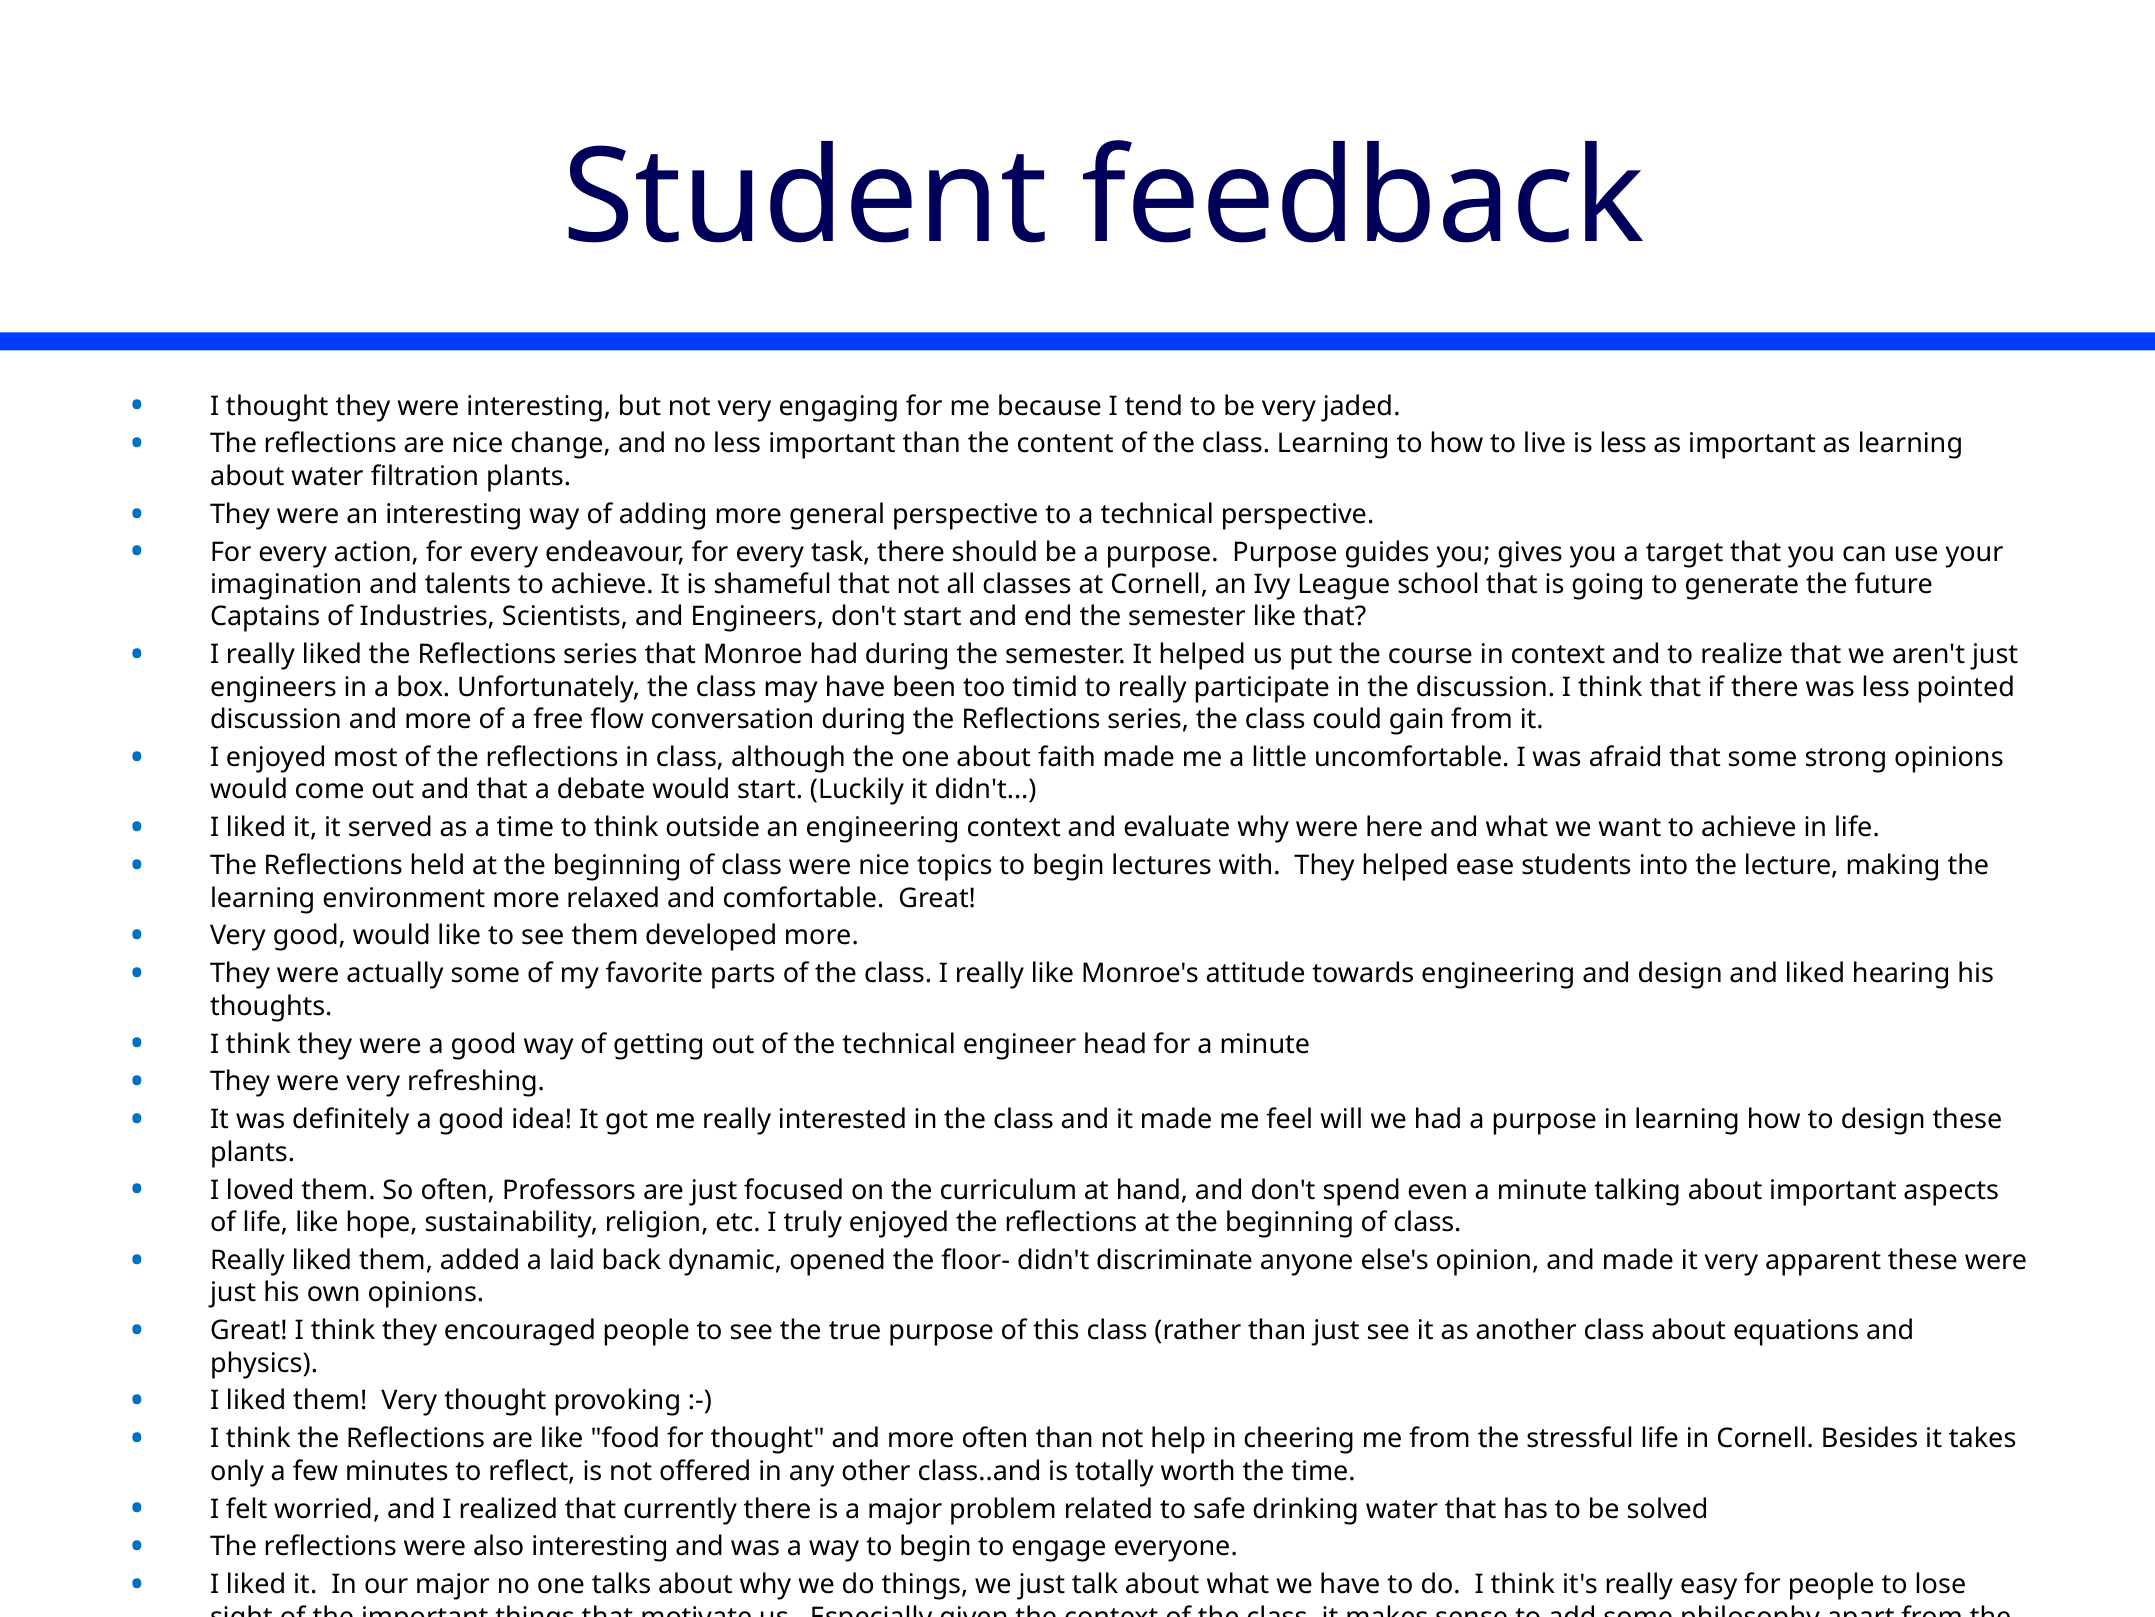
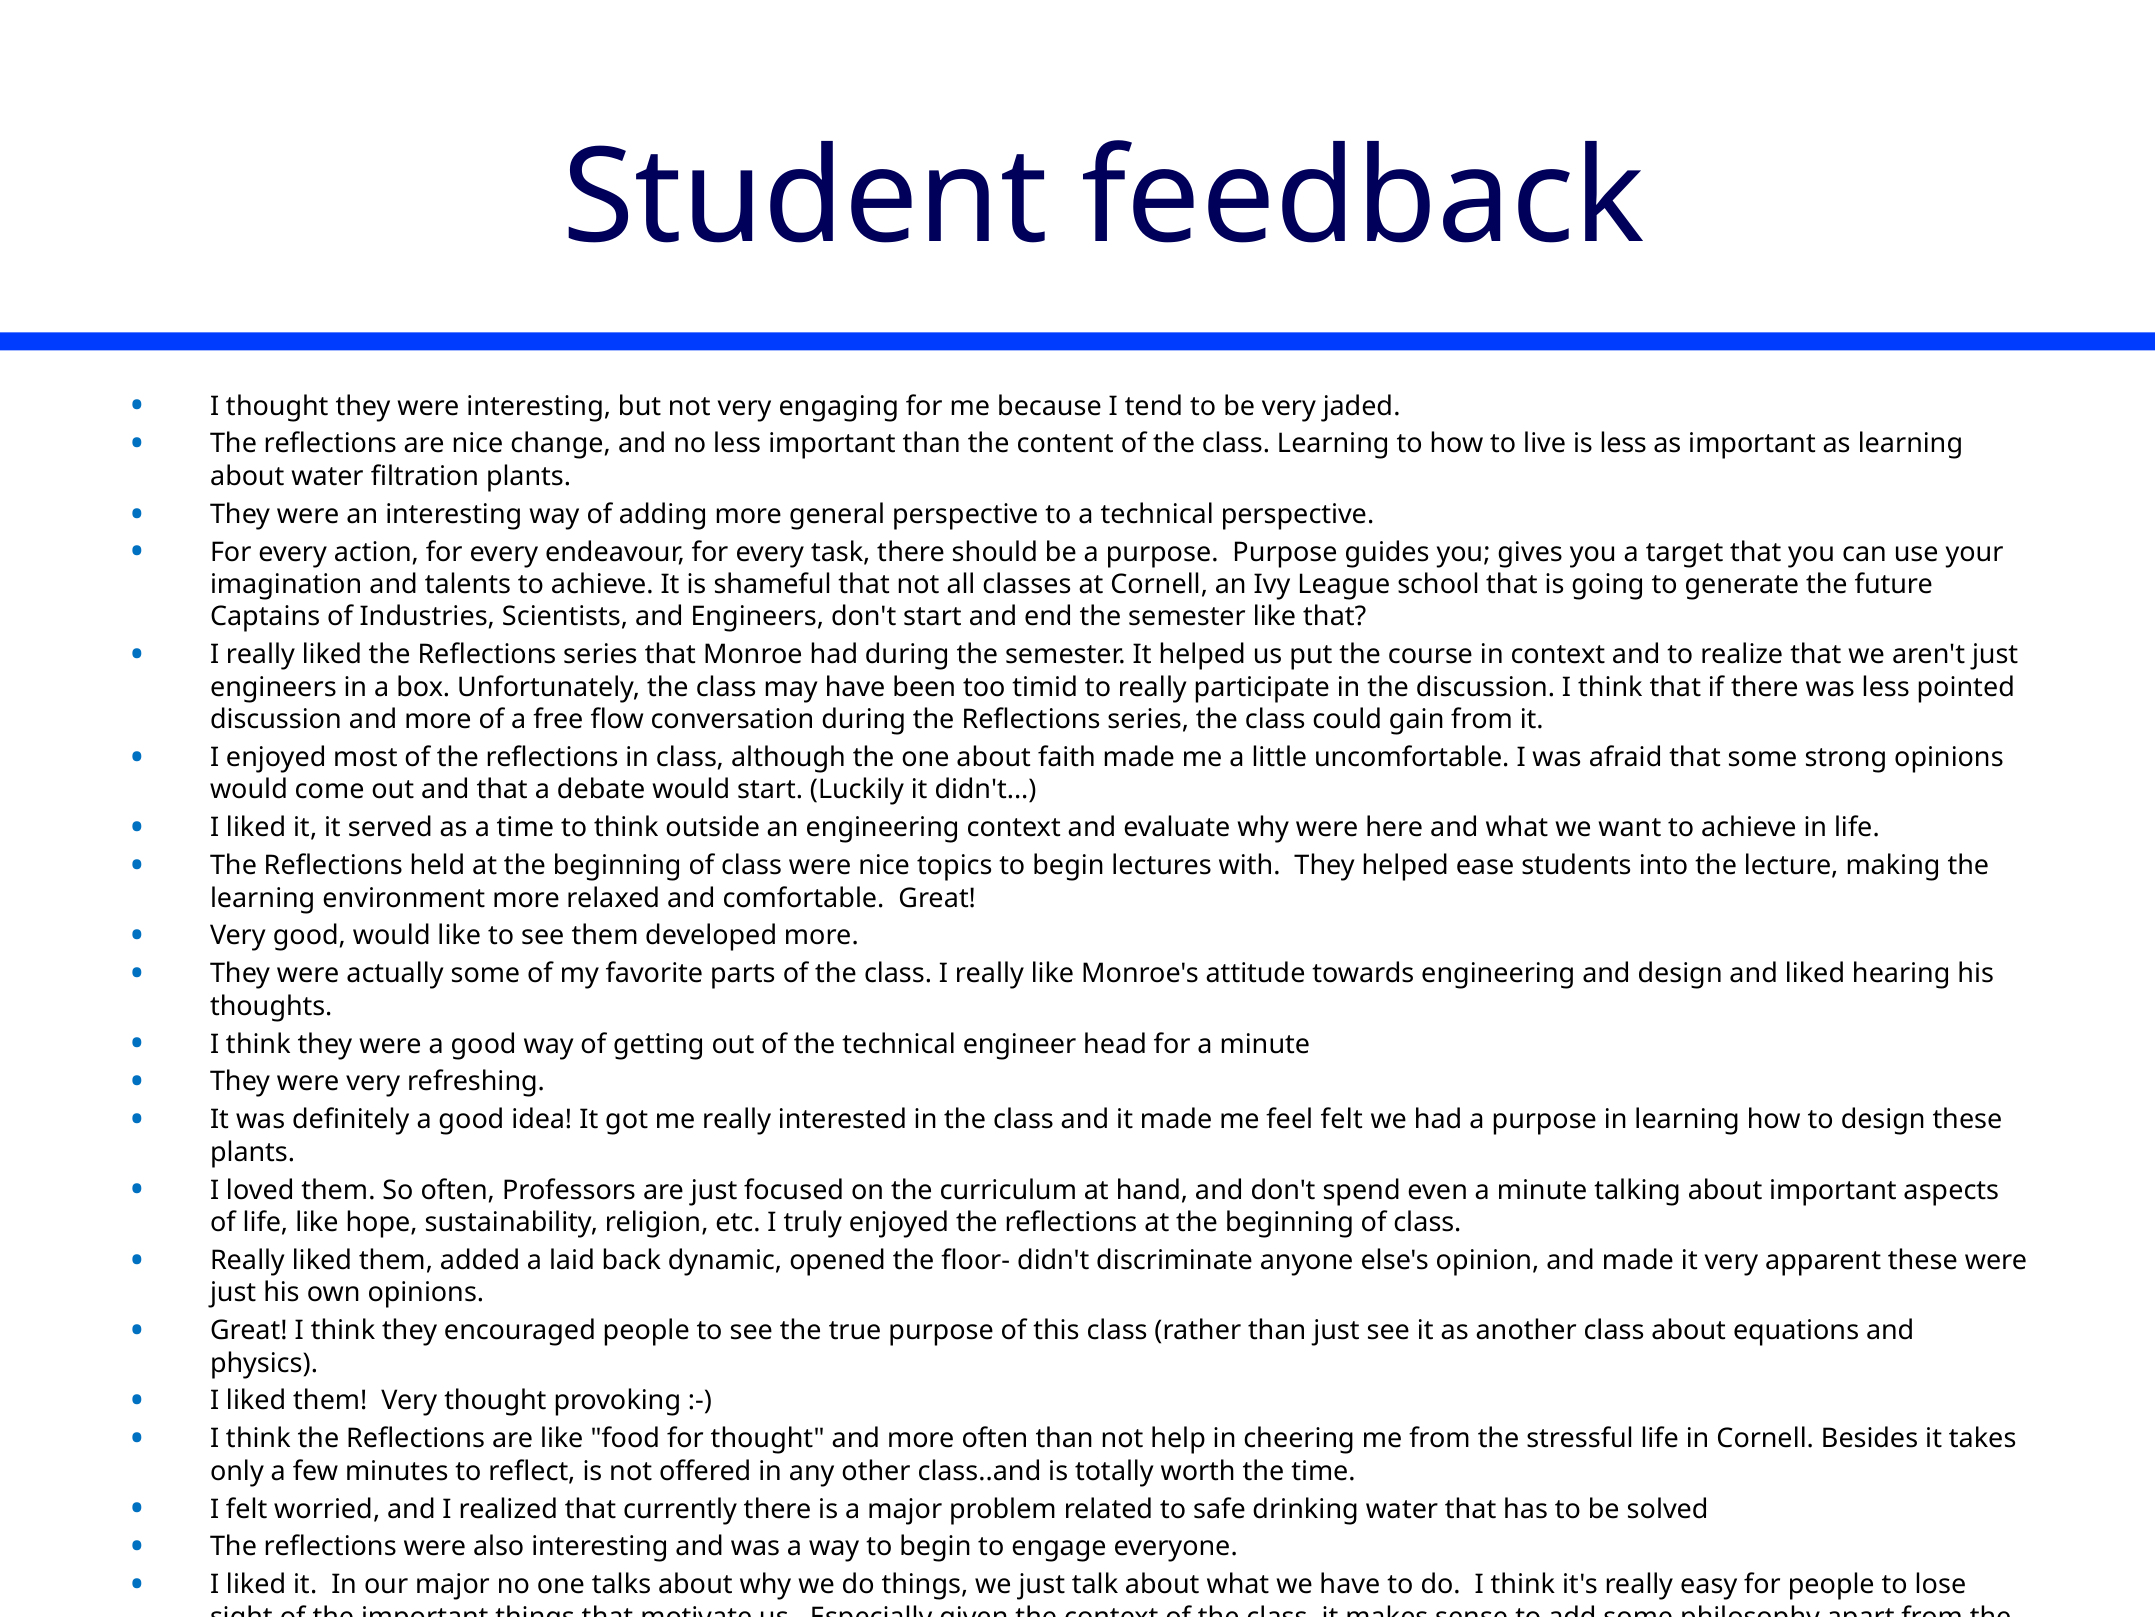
feel will: will -> felt
